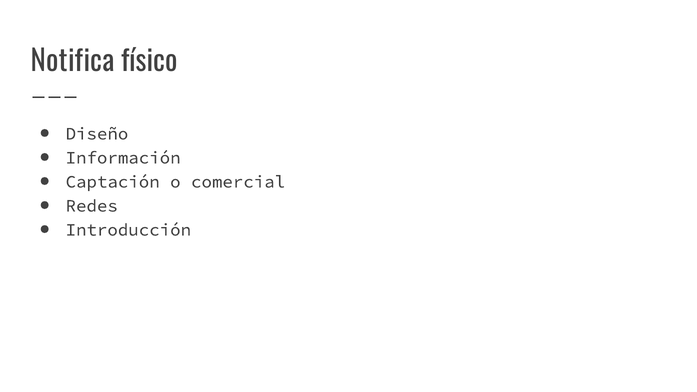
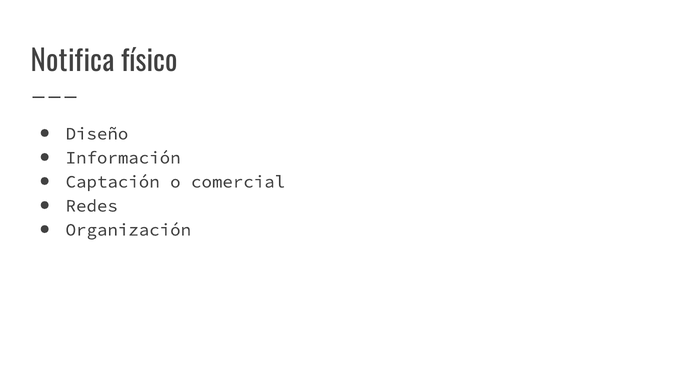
Introducción: Introducción -> Organización
